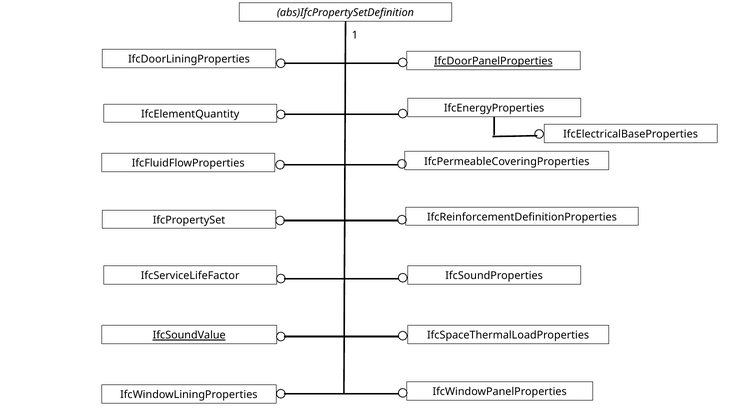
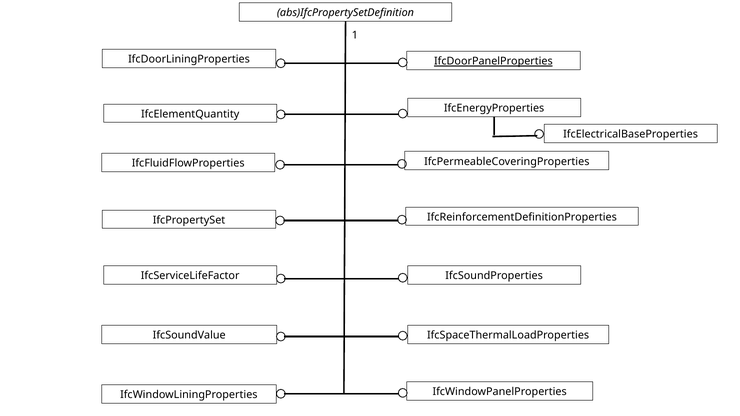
IfcSoundValue underline: present -> none
